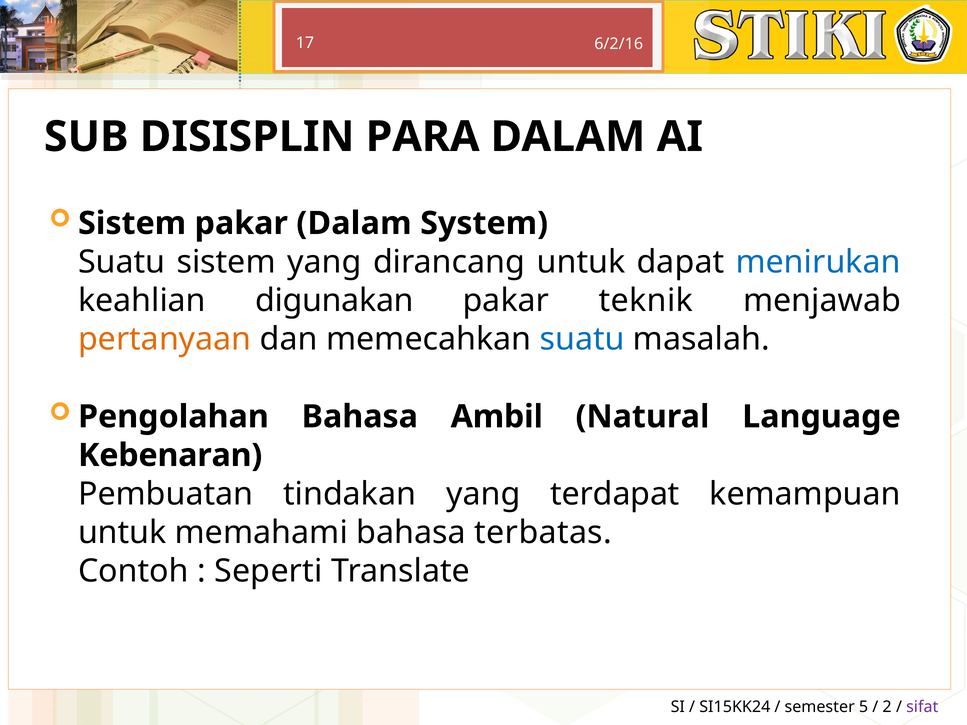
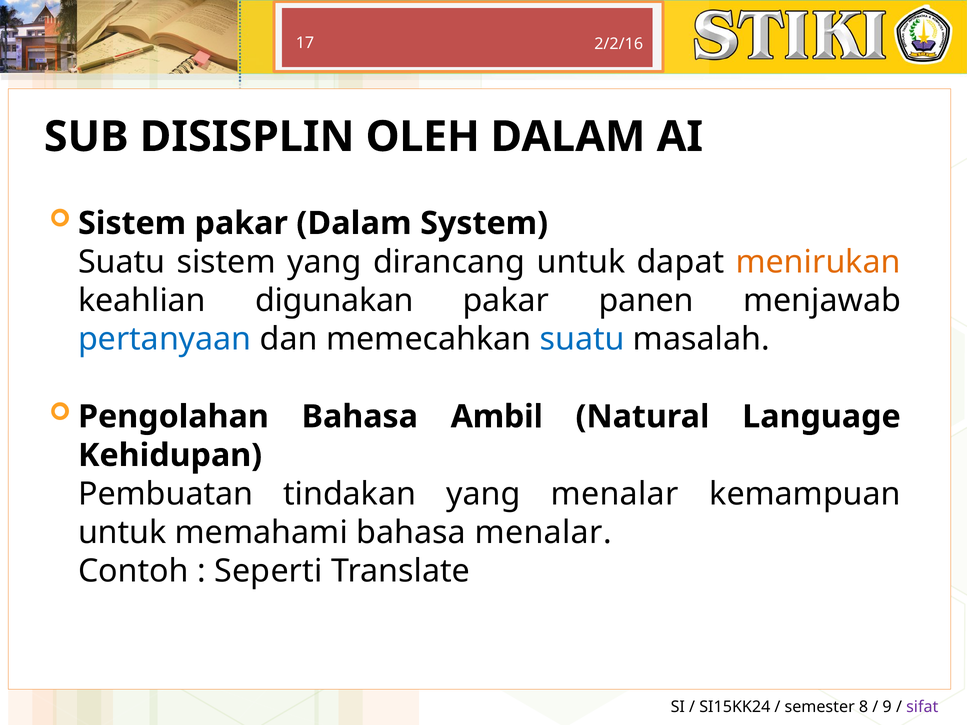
6/2/16: 6/2/16 -> 2/2/16
PARA: PARA -> OLEH
menirukan colour: blue -> orange
teknik: teknik -> panen
pertanyaan colour: orange -> blue
Kebenaran: Kebenaran -> Kehidupan
yang terdapat: terdapat -> menalar
bahasa terbatas: terbatas -> menalar
5: 5 -> 8
2: 2 -> 9
